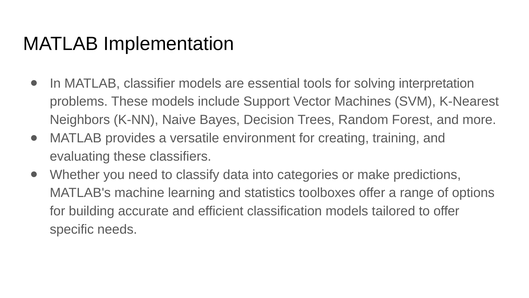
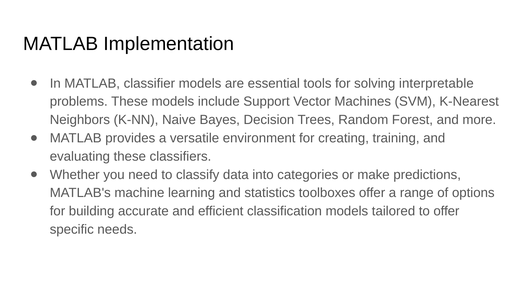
interpretation: interpretation -> interpretable
